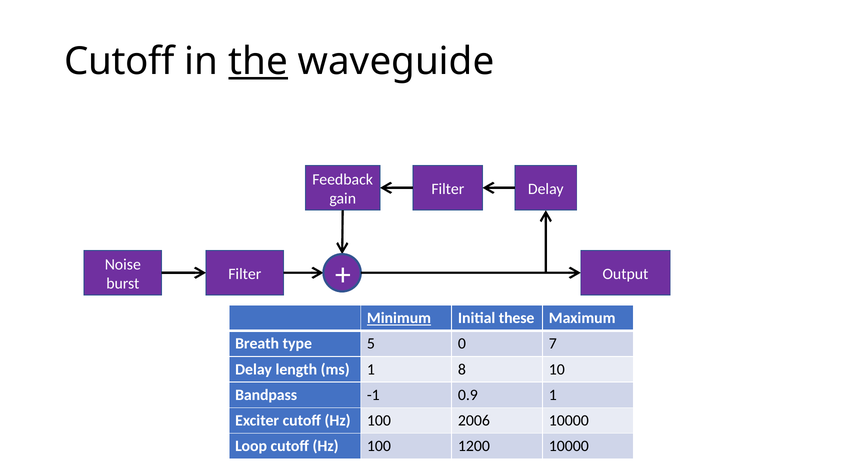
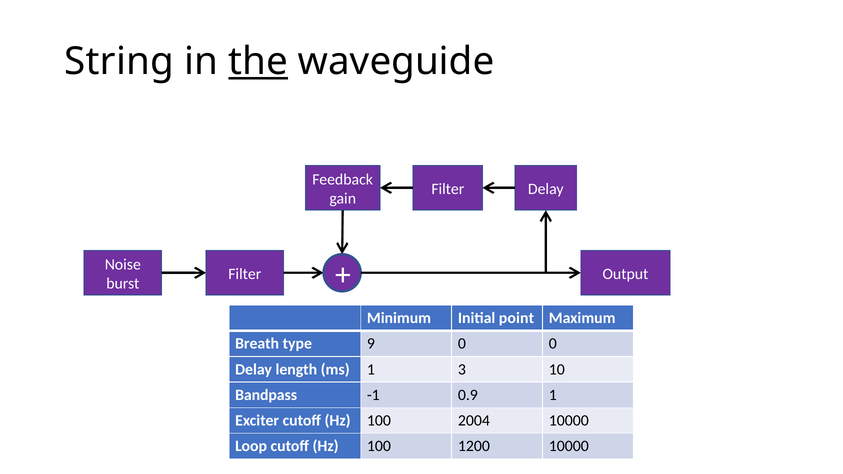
Cutoff at (119, 62): Cutoff -> String
Minimum underline: present -> none
these: these -> point
5: 5 -> 9
0 7: 7 -> 0
8: 8 -> 3
2006: 2006 -> 2004
